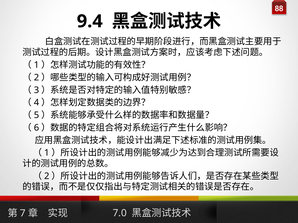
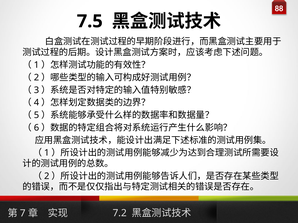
9.4: 9.4 -> 7.5
7.0: 7.0 -> 7.2
